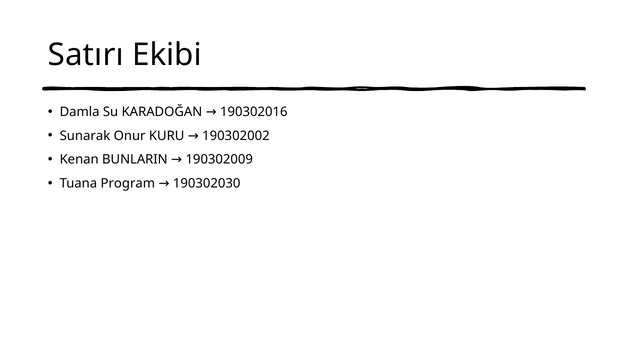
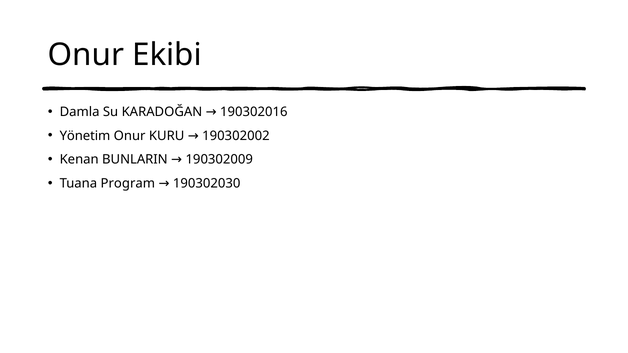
Satırı at (86, 55): Satırı -> Onur
Sunarak: Sunarak -> Yönetim
